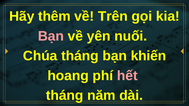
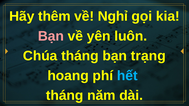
Trên: Trên -> Nghỉ
nuối: nuối -> luôn
khiến: khiến -> trạng
hết colour: pink -> light blue
